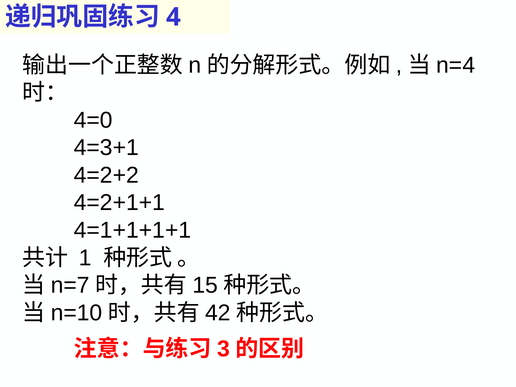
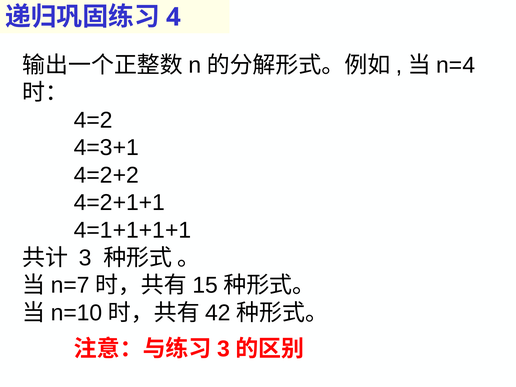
4=0: 4=0 -> 4=2
1 at (85, 258): 1 -> 3
